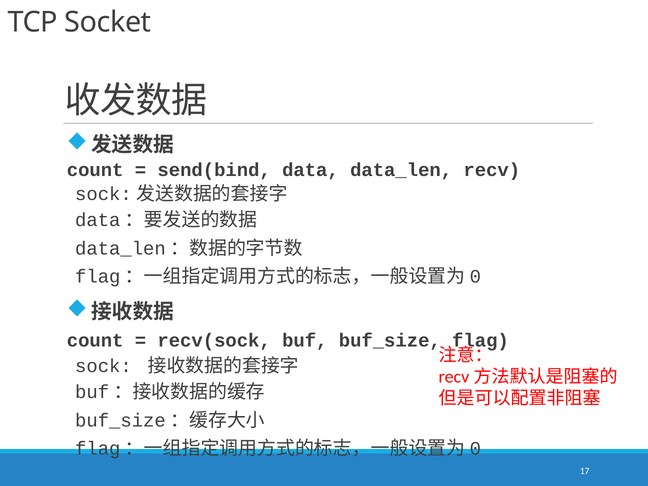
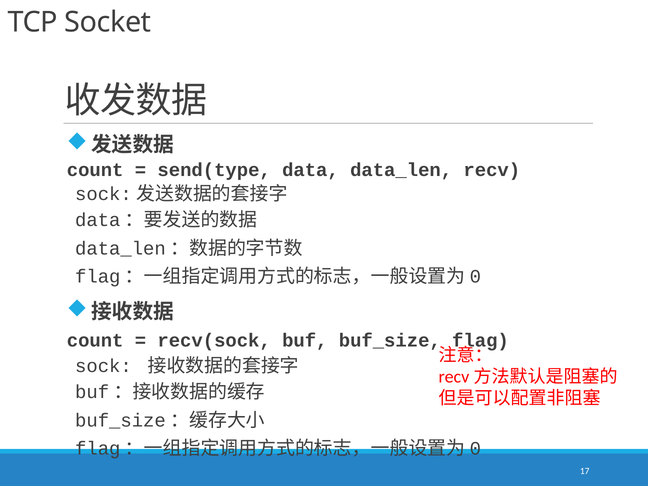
send(bind: send(bind -> send(type
